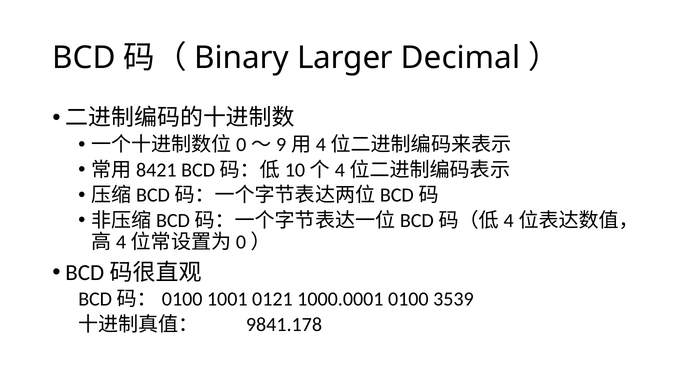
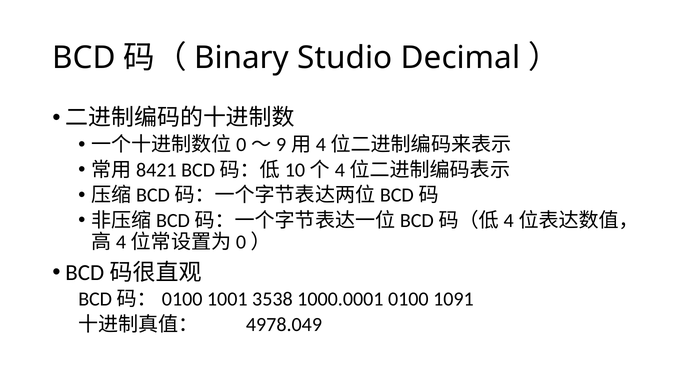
Larger: Larger -> Studio
0121: 0121 -> 3538
3539: 3539 -> 1091
9841.178: 9841.178 -> 4978.049
